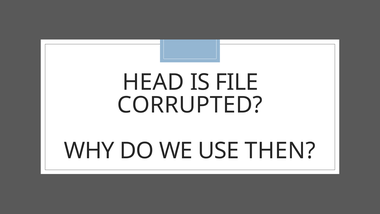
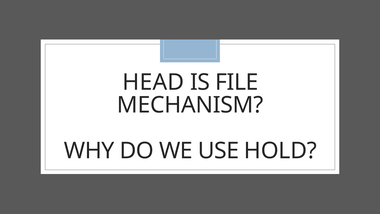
CORRUPTED: CORRUPTED -> MECHANISM
THEN: THEN -> HOLD
